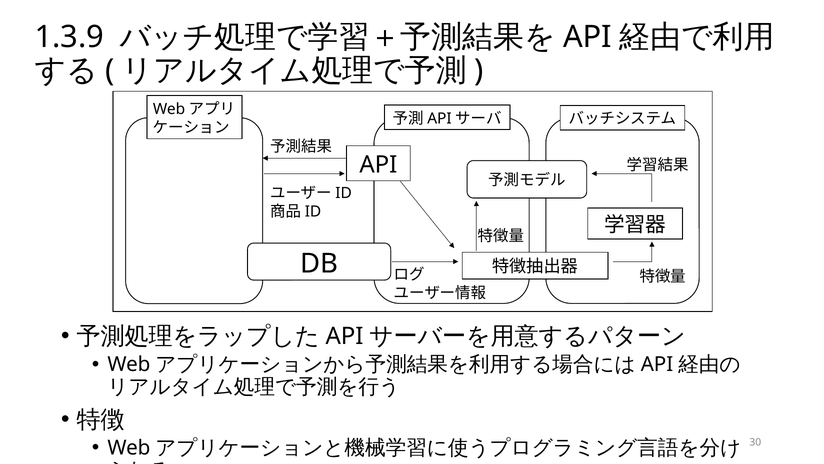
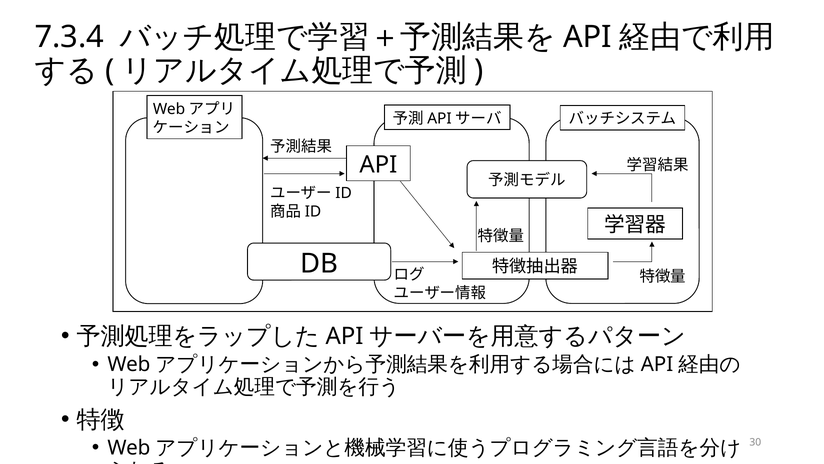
1.3.9: 1.3.9 -> 7.3.4
